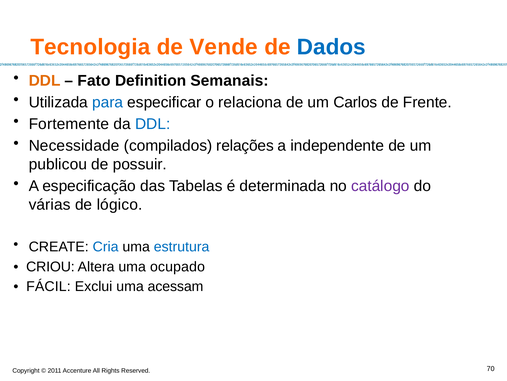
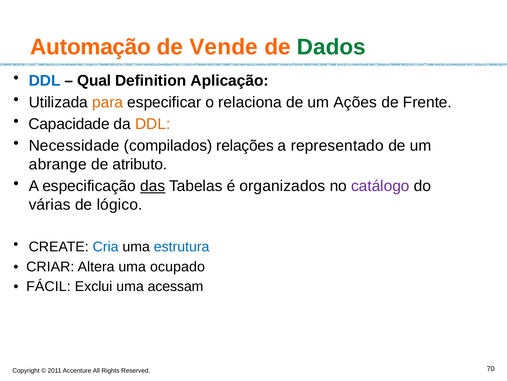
Tecnologia: Tecnologia -> Automação
Dados colour: blue -> green
DDL at (45, 80) colour: orange -> blue
Fato: Fato -> Qual
Semanais: Semanais -> Aplicação
para colour: blue -> orange
Carlos: Carlos -> Ações
Fortemente: Fortemente -> Capacidade
DDL at (153, 124) colour: blue -> orange
independente: independente -> representado
publicou: publicou -> abrange
possuir: possuir -> atributo
das underline: none -> present
determinada: determinada -> organizados
CRIOU: CRIOU -> CRIAR
